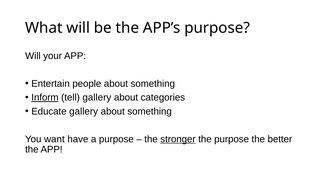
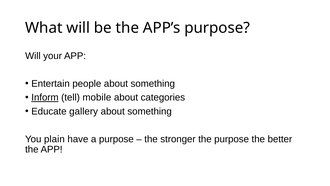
tell gallery: gallery -> mobile
want: want -> plain
stronger underline: present -> none
